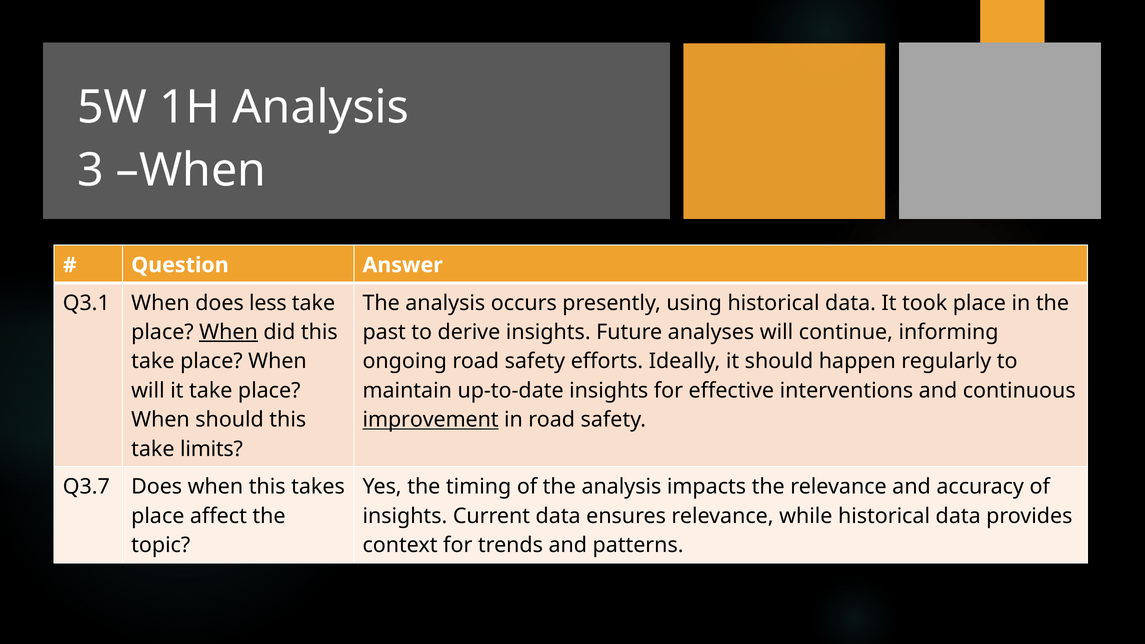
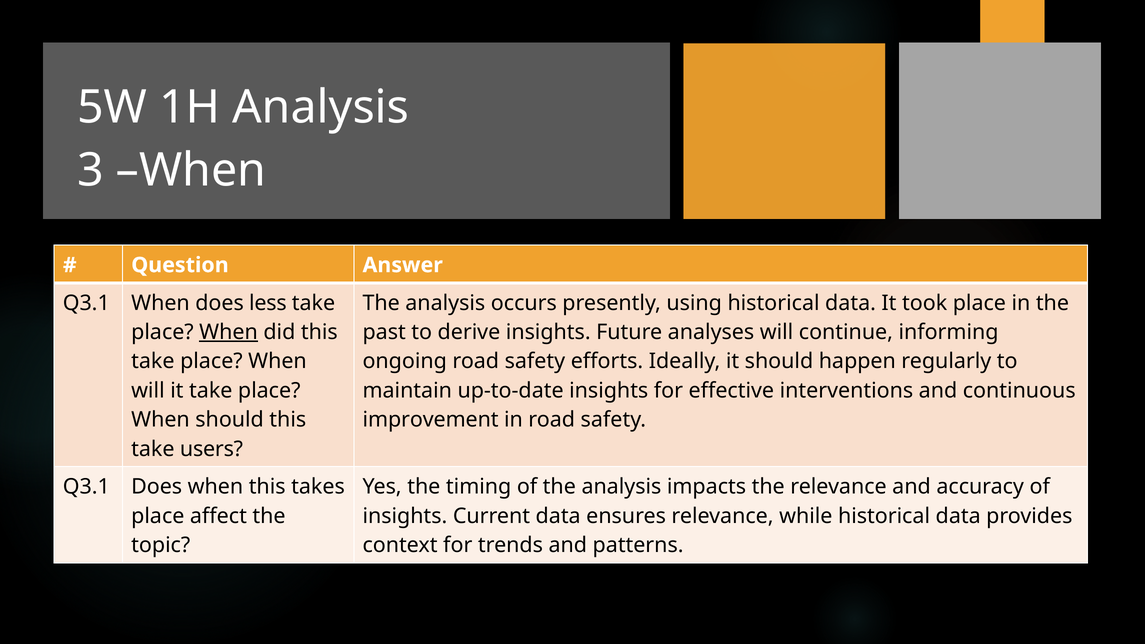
improvement underline: present -> none
limits: limits -> users
Q3.7 at (86, 487): Q3.7 -> Q3.1
